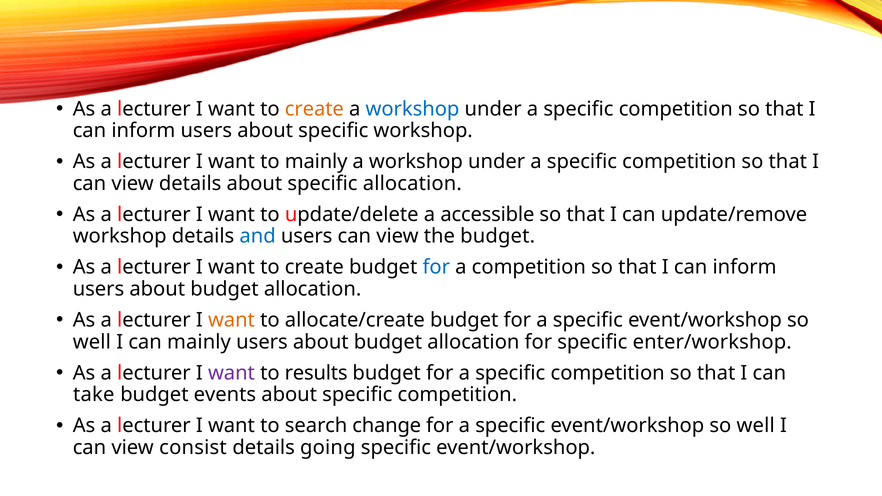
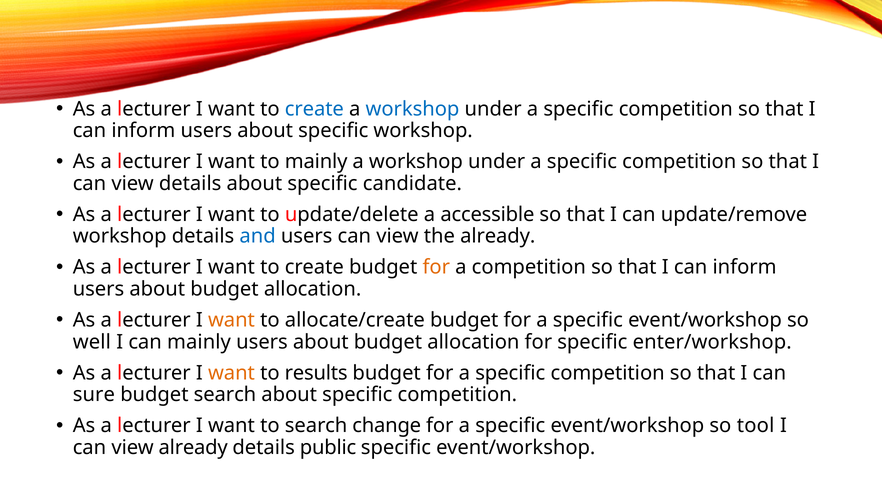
create at (314, 109) colour: orange -> blue
specific allocation: allocation -> candidate
the budget: budget -> already
for at (436, 267) colour: blue -> orange
want at (231, 373) colour: purple -> orange
take: take -> sure
budget events: events -> search
well at (756, 426): well -> tool
view consist: consist -> already
going: going -> public
